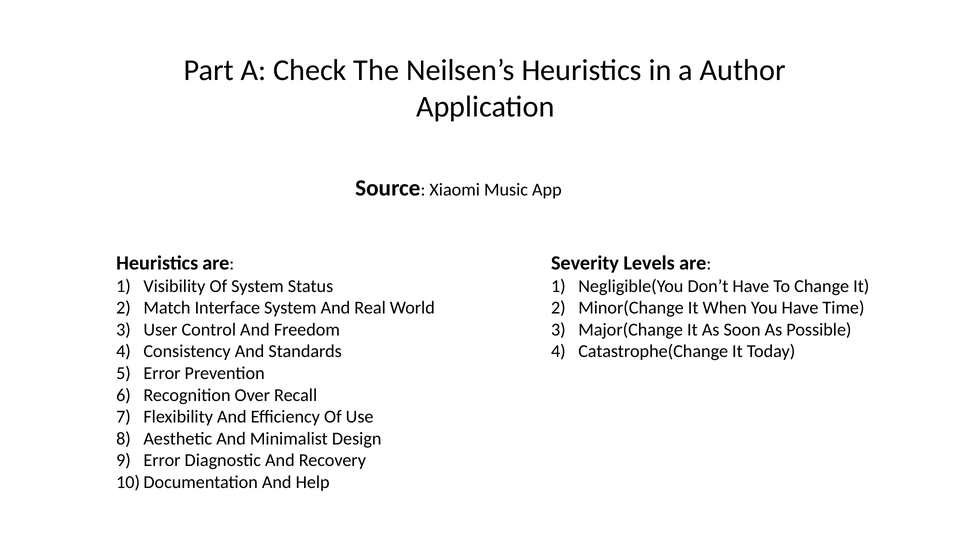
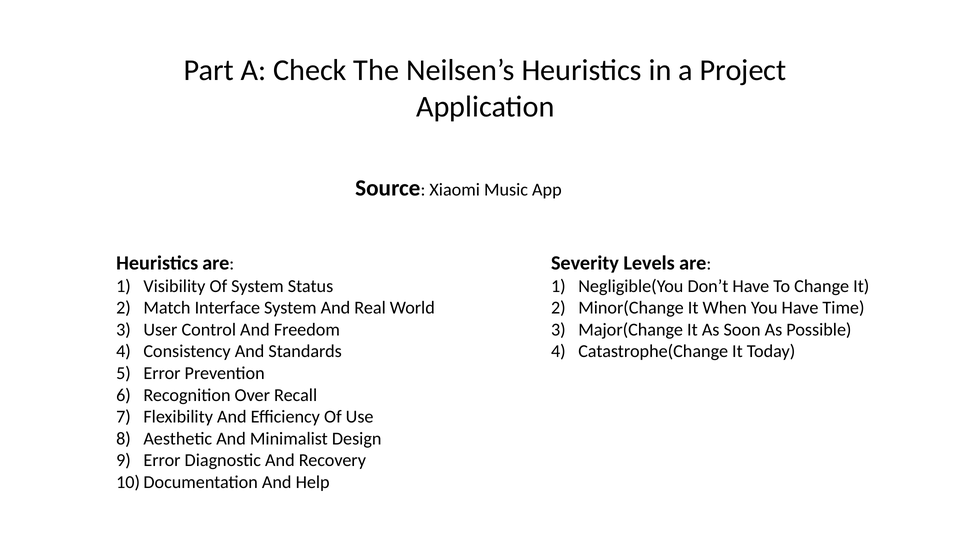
Author: Author -> Project
